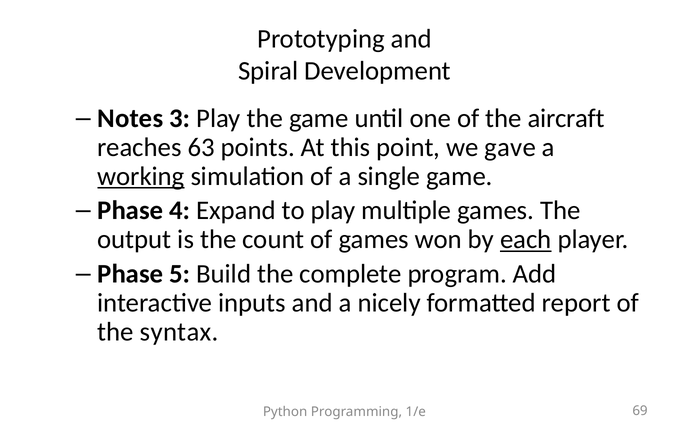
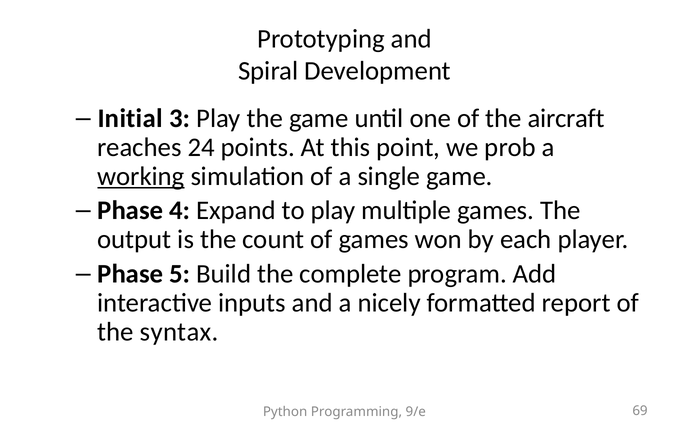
Notes: Notes -> Initial
63: 63 -> 24
gave: gave -> prob
each underline: present -> none
1/e: 1/e -> 9/e
